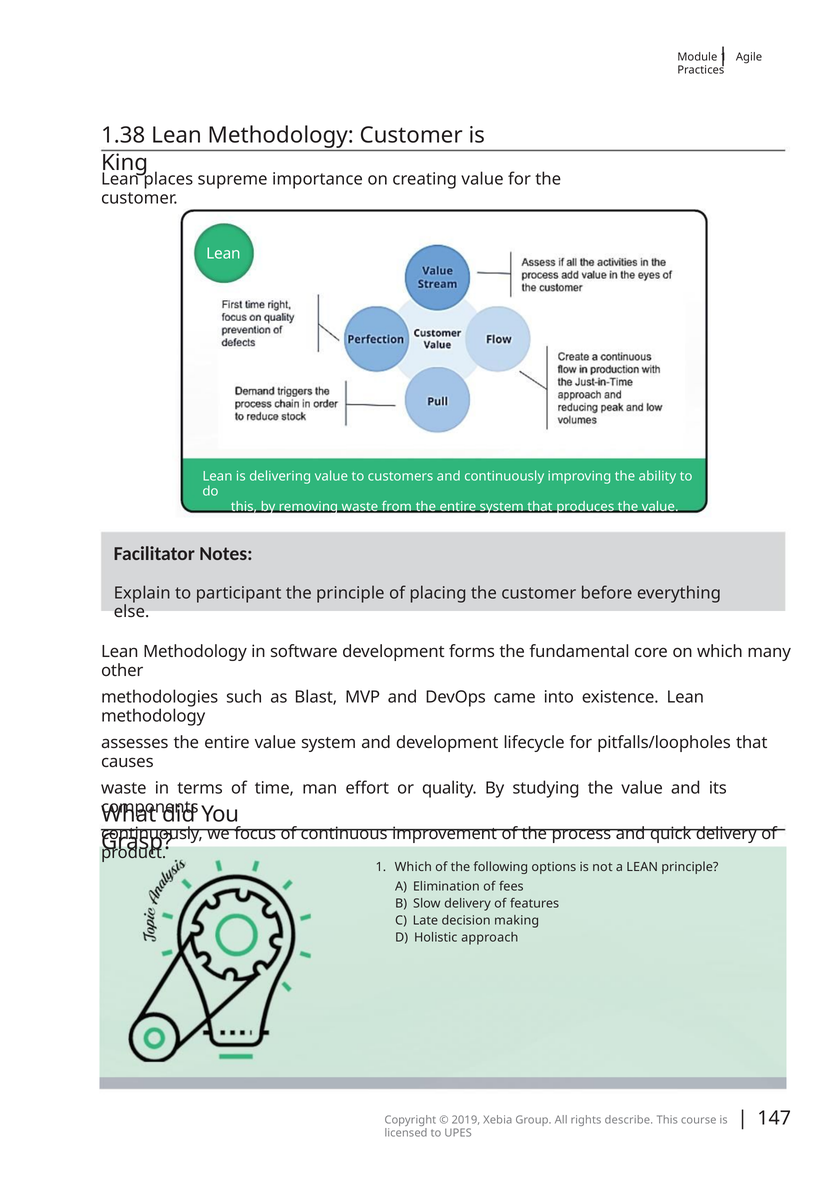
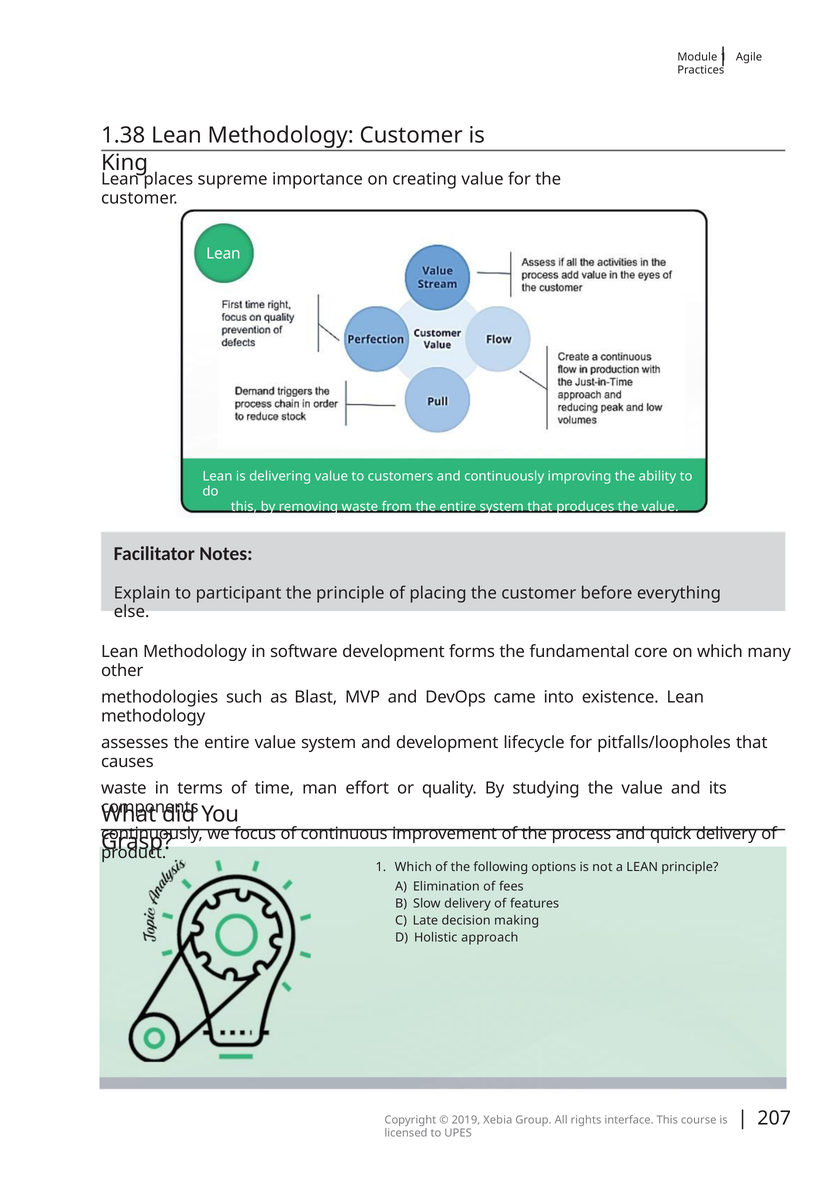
147: 147 -> 207
describe: describe -> interface
